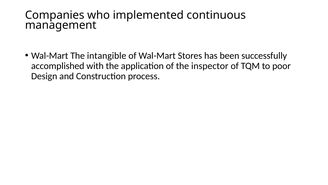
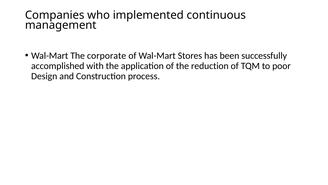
intangible: intangible -> corporate
inspector: inspector -> reduction
